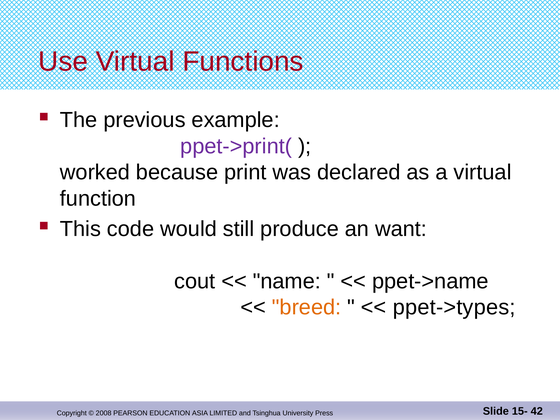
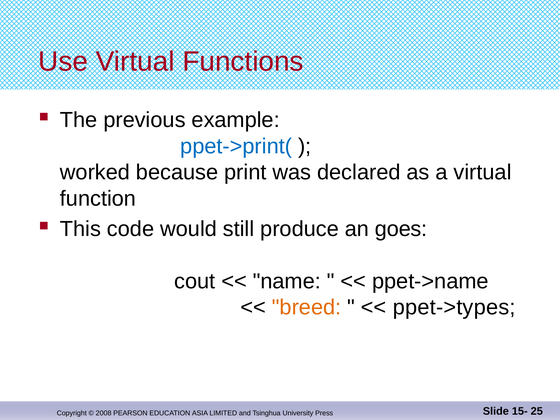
ppet->print( colour: purple -> blue
want: want -> goes
42: 42 -> 25
